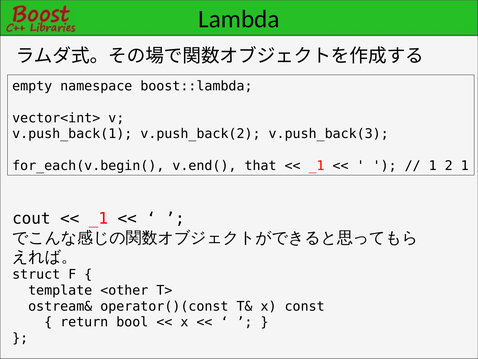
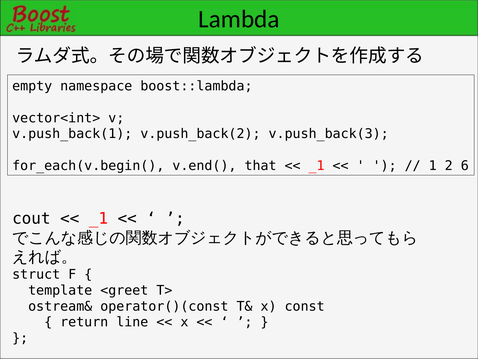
2 1: 1 -> 6
<other: <other -> <greet
bool: bool -> line
